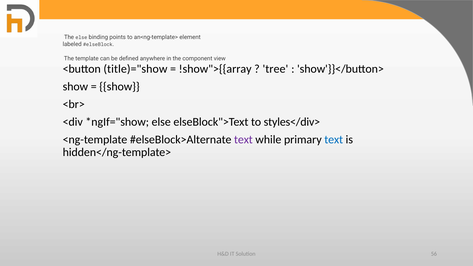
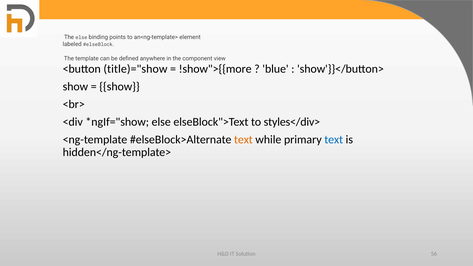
!show">{{array: !show">{{array -> !show">{{more
tree: tree -> blue
text at (243, 140) colour: purple -> orange
